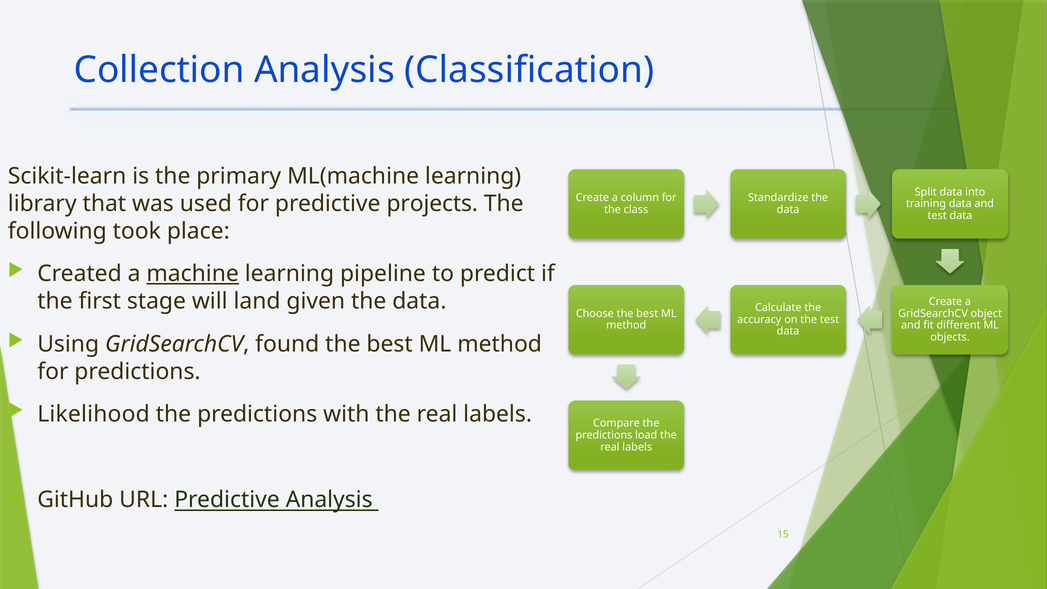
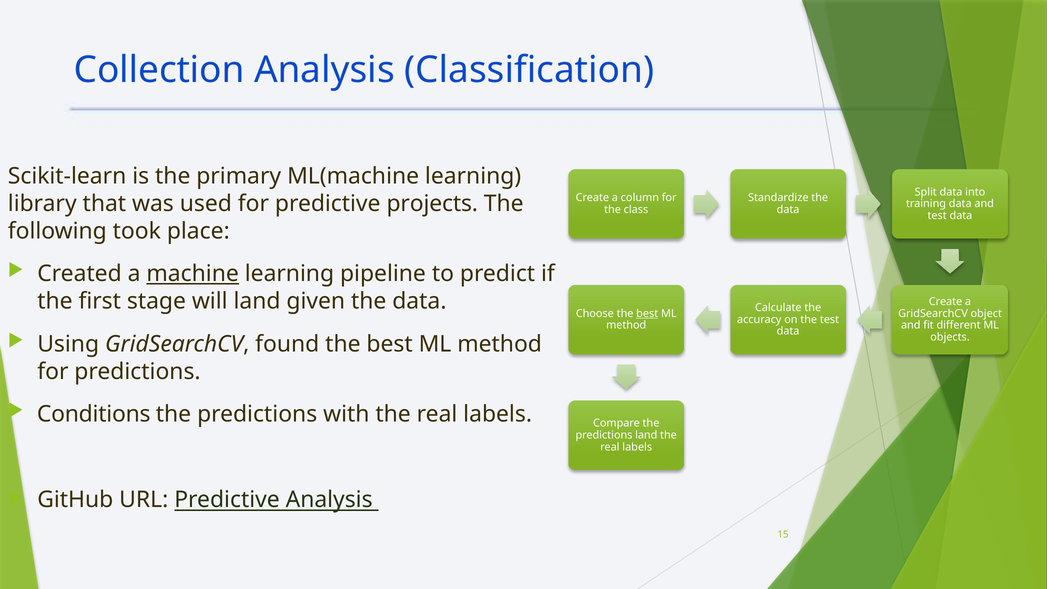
best at (647, 314) underline: none -> present
Likelihood: Likelihood -> Conditions
predictions load: load -> land
